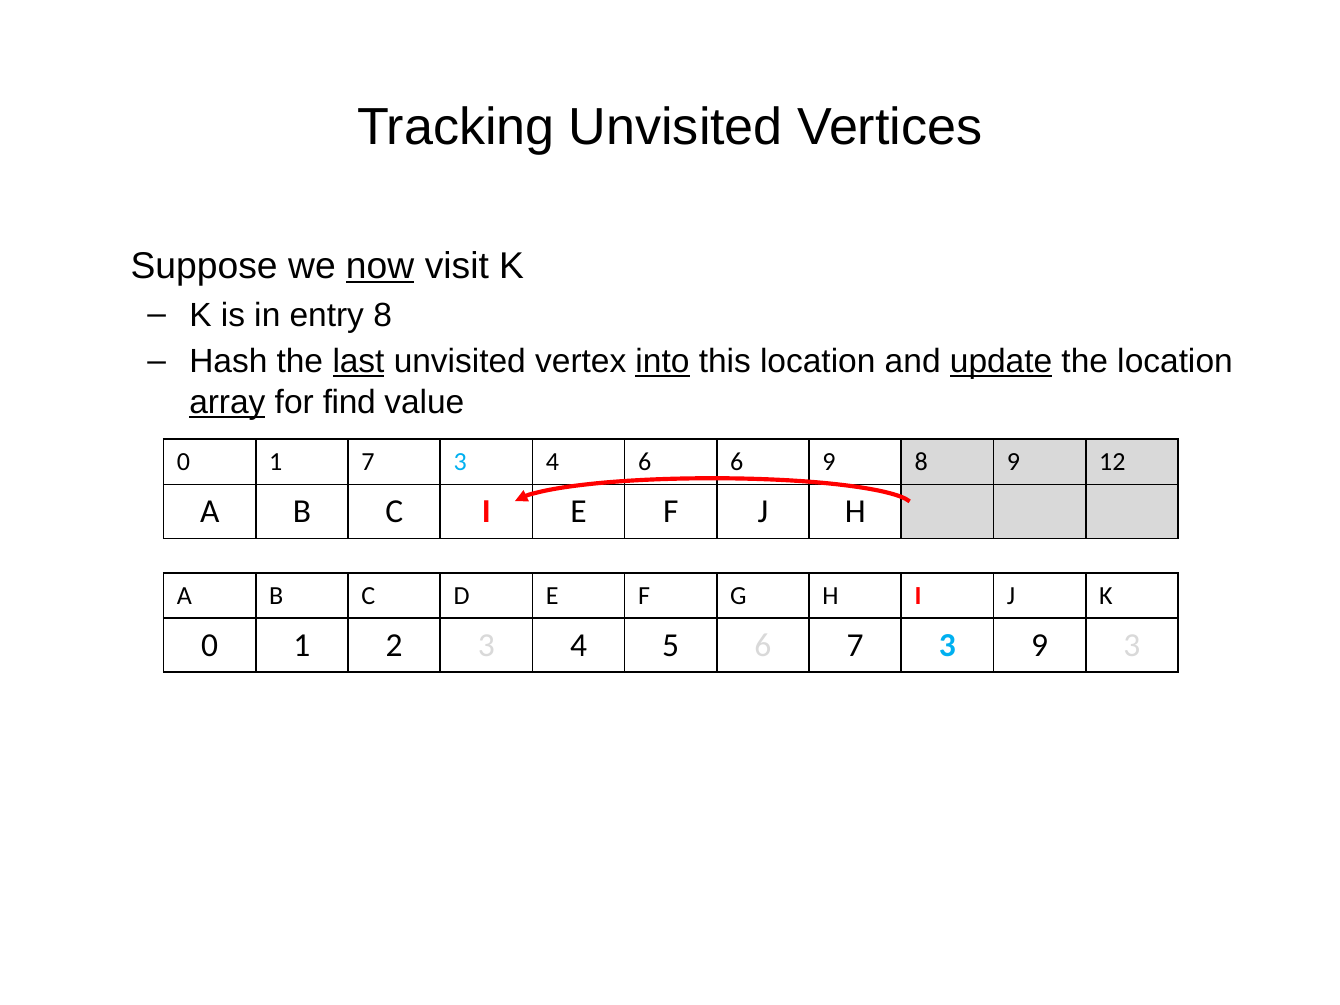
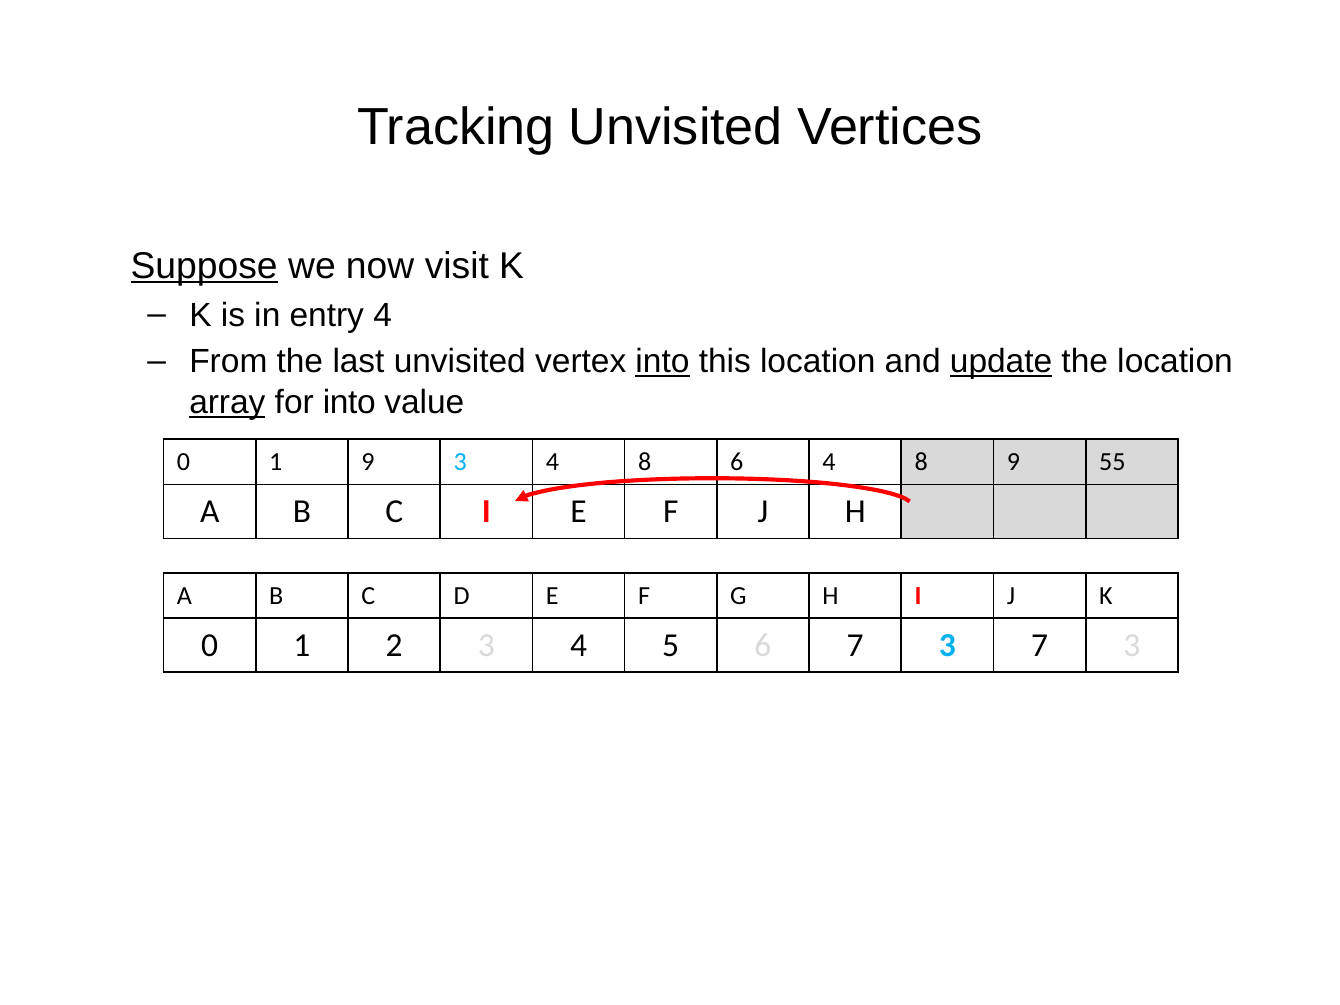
Suppose underline: none -> present
now underline: present -> none
entry 8: 8 -> 4
Hash: Hash -> From
last underline: present -> none
for find: find -> into
1 7: 7 -> 9
3 4 6: 6 -> 8
6 9: 9 -> 4
12: 12 -> 55
3 9: 9 -> 7
